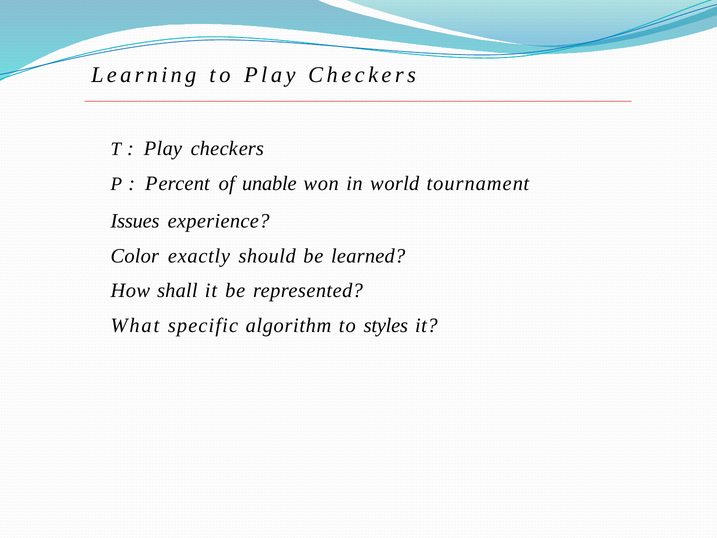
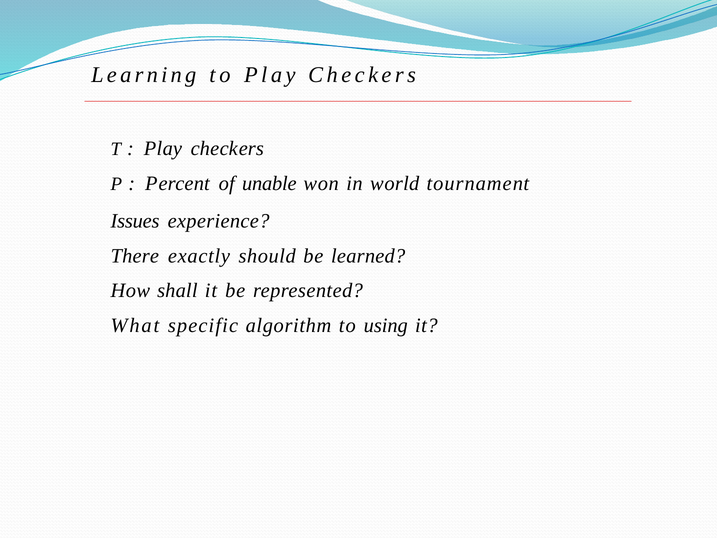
Color: Color -> There
styles: styles -> using
